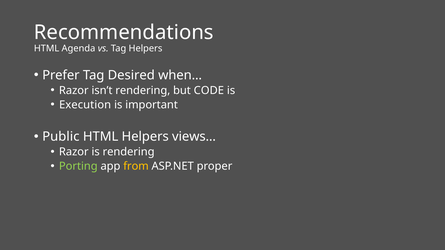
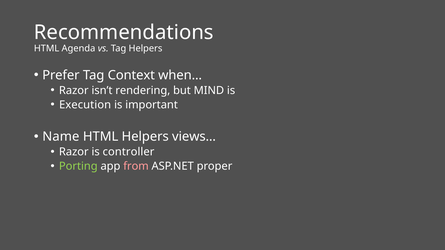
Desired: Desired -> Context
CODE: CODE -> MIND
Public: Public -> Name
is rendering: rendering -> controller
from colour: yellow -> pink
